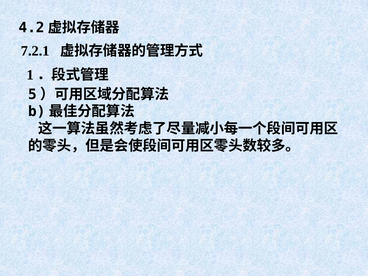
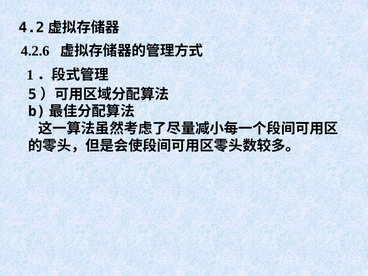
7.2.1: 7.2.1 -> 4.2.6
